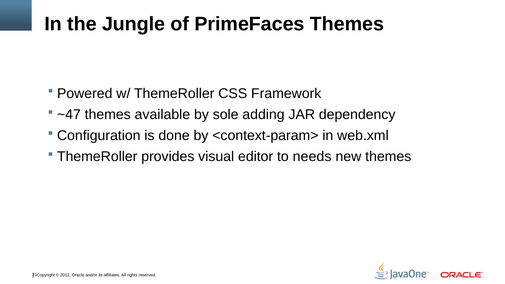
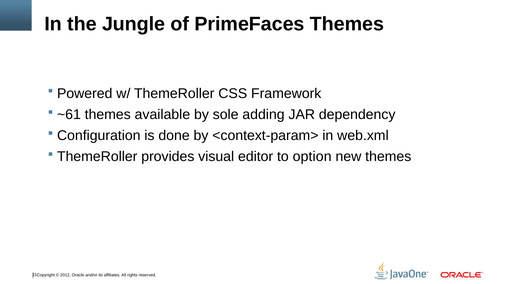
~47: ~47 -> ~61
needs: needs -> option
